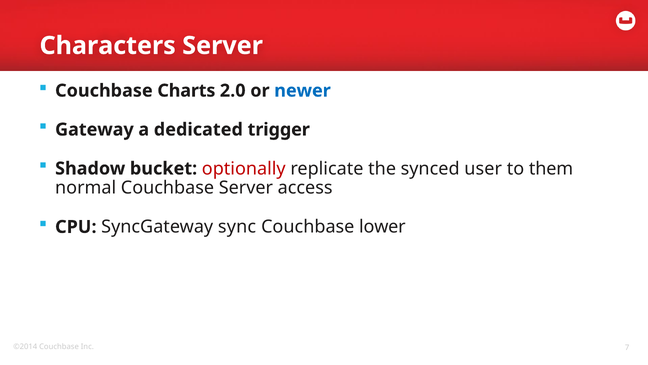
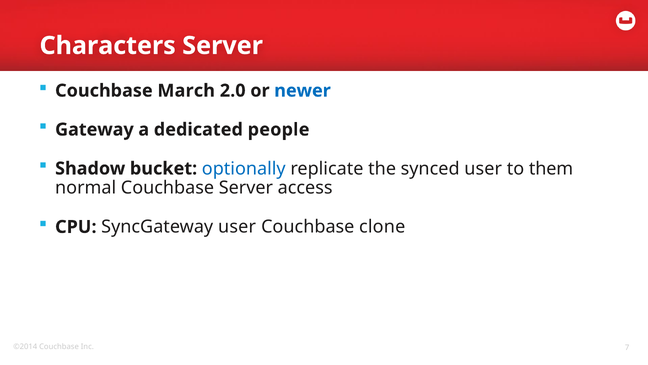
Charts: Charts -> March
trigger: trigger -> people
optionally colour: red -> blue
SyncGateway sync: sync -> user
lower: lower -> clone
